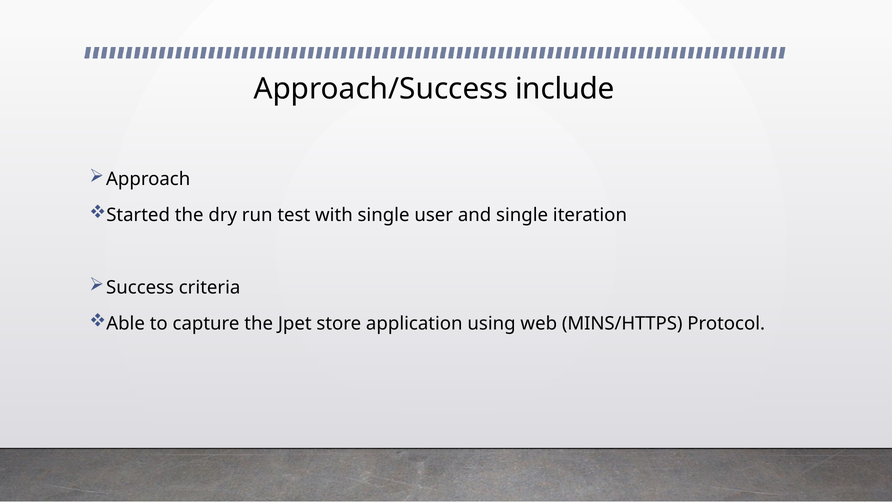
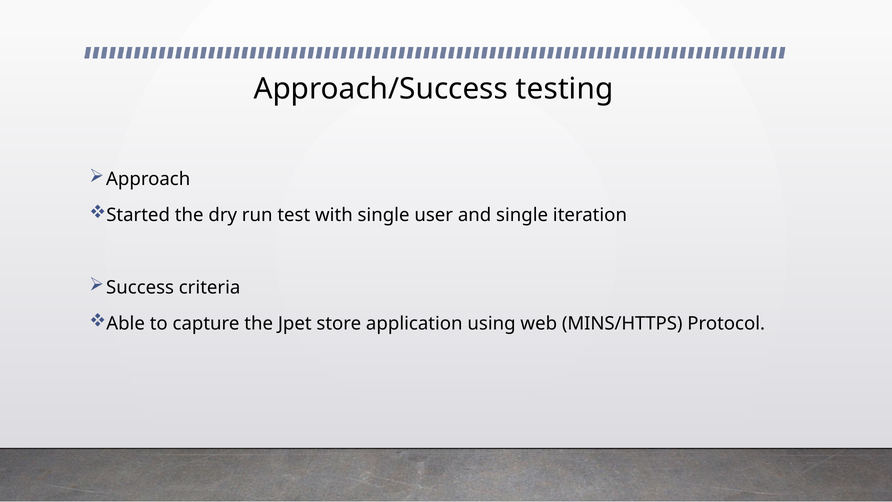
include: include -> testing
